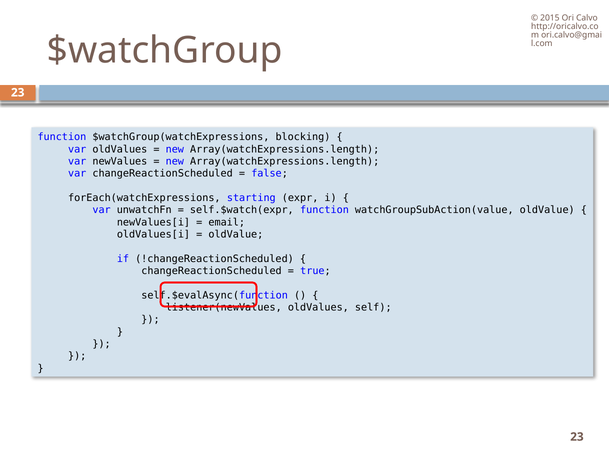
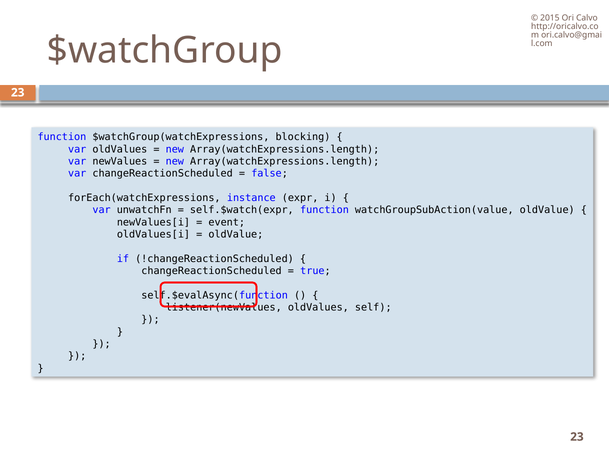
starting: starting -> instance
email: email -> event
